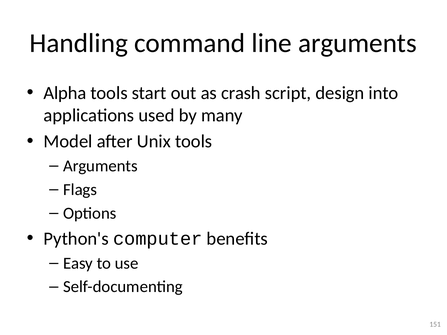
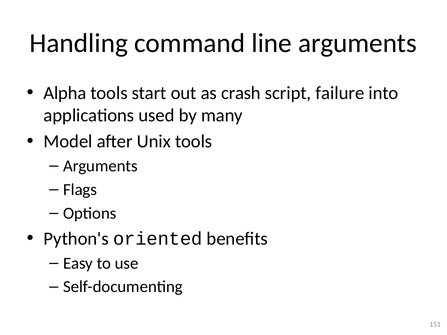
design: design -> failure
computer: computer -> oriented
